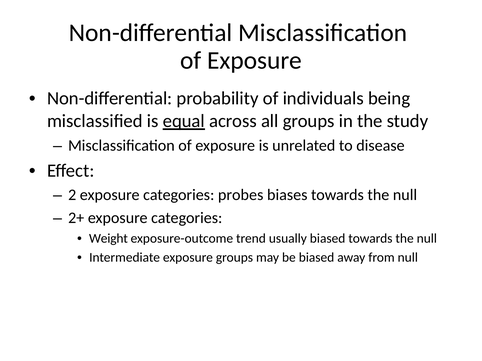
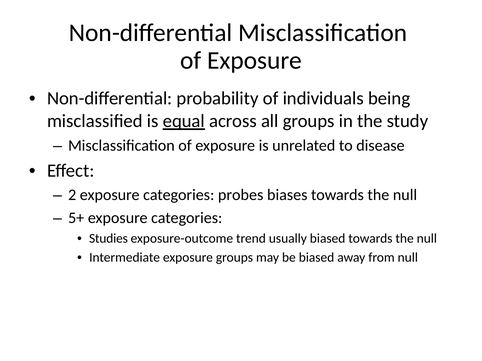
2+: 2+ -> 5+
Weight: Weight -> Studies
